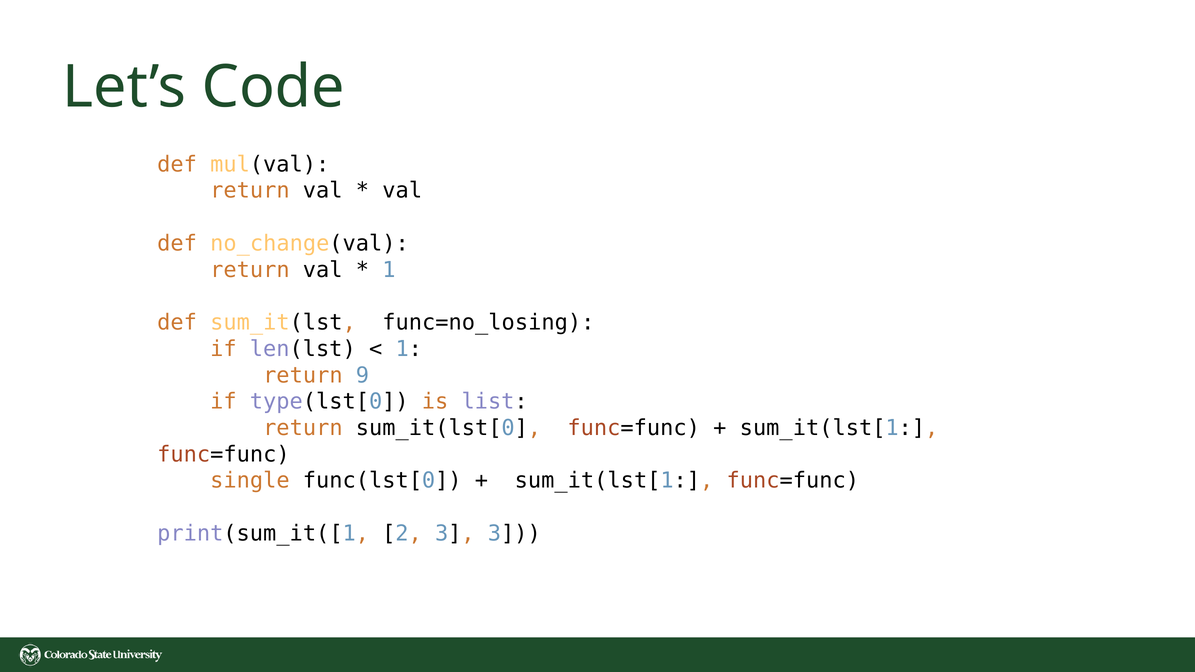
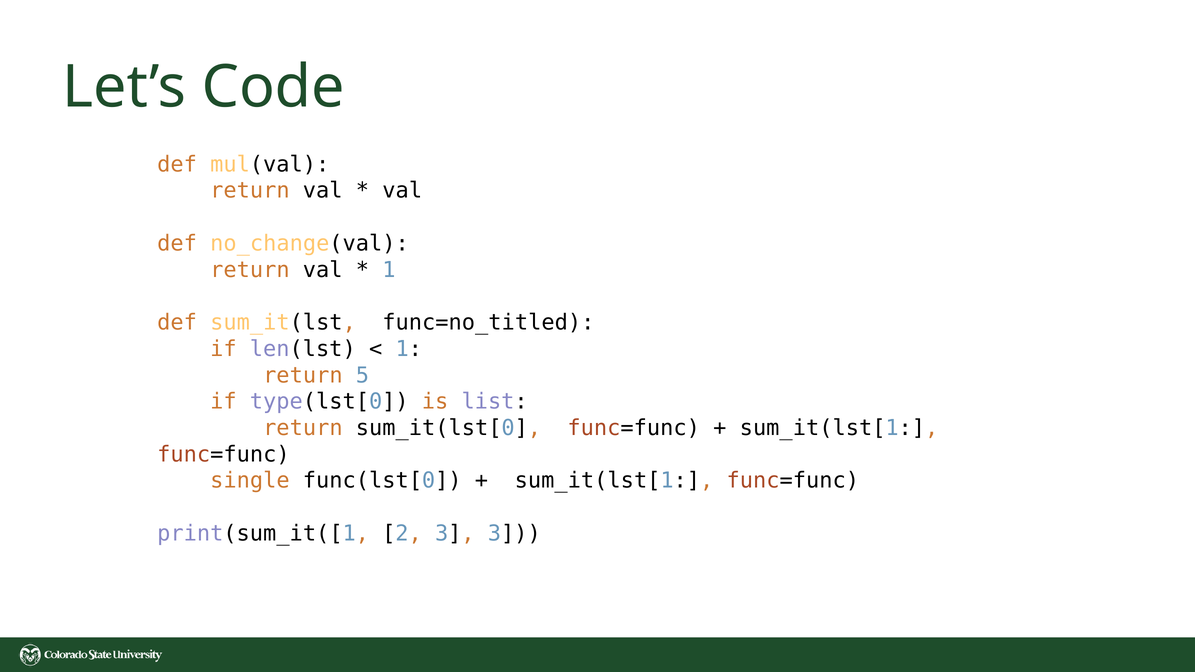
func=no_losing: func=no_losing -> func=no_titled
9: 9 -> 5
